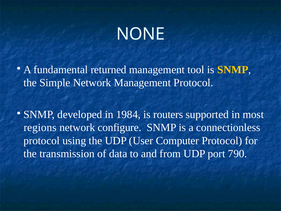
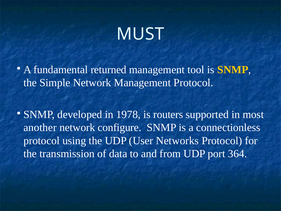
NONE: NONE -> MUST
1984: 1984 -> 1978
regions: regions -> another
Computer: Computer -> Networks
790: 790 -> 364
